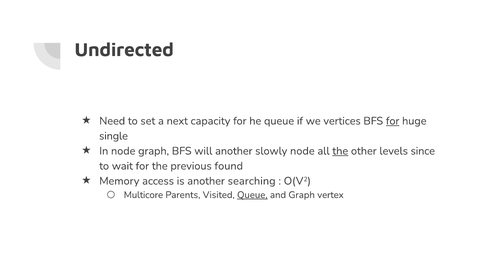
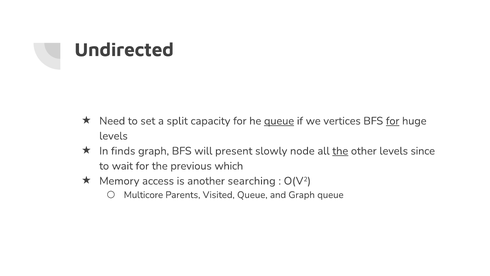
next: next -> split
queue at (279, 121) underline: none -> present
single at (114, 136): single -> levels
In node: node -> finds
will another: another -> present
found: found -> which
Queue at (252, 195) underline: present -> none
Graph vertex: vertex -> queue
